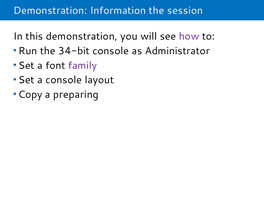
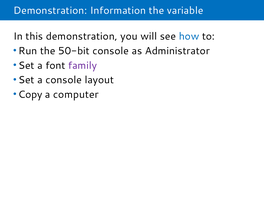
session: session -> variable
how colour: purple -> blue
34-bit: 34-bit -> 50-bit
preparing: preparing -> computer
